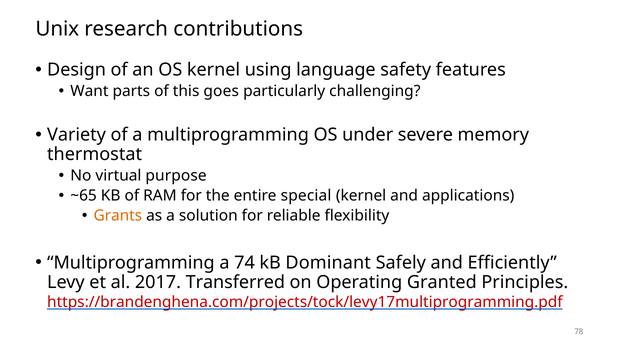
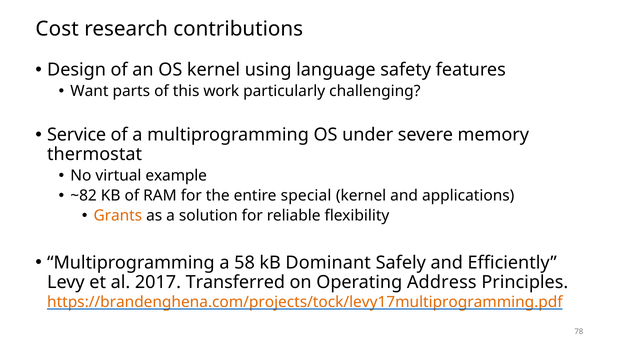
Unix: Unix -> Cost
goes: goes -> work
Variety: Variety -> Service
purpose: purpose -> example
~65: ~65 -> ~82
74: 74 -> 58
Granted: Granted -> Address
https://brandenghena.com/projects/tock/levy17multiprogramming.pdf colour: red -> orange
